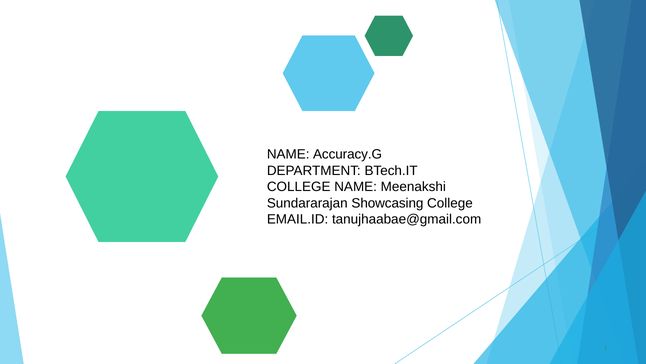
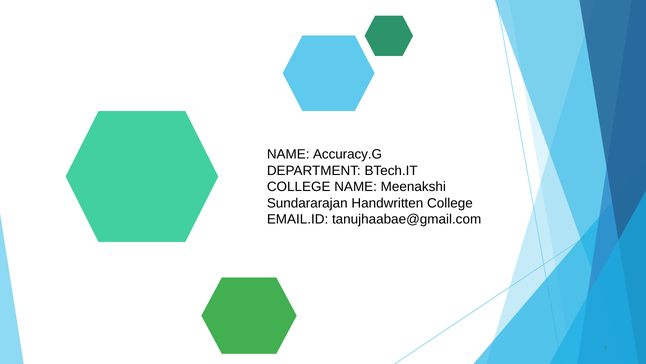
Showcasing: Showcasing -> Handwritten
